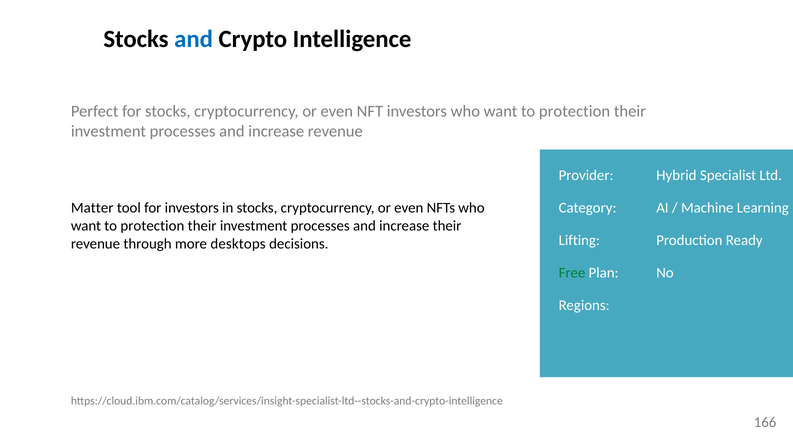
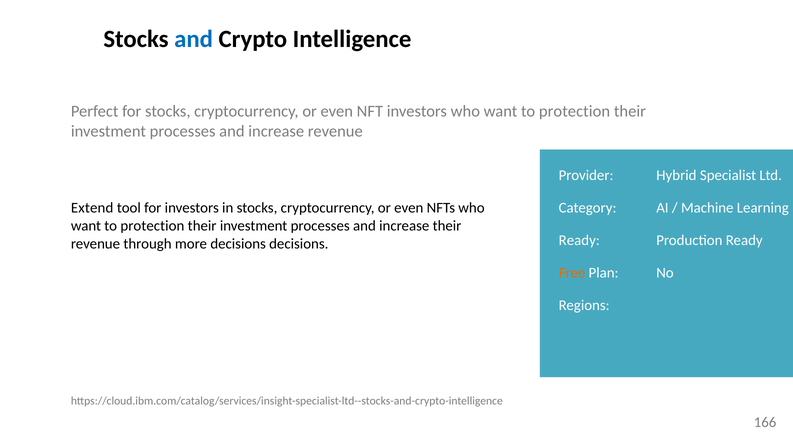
Matter: Matter -> Extend
Lifting at (579, 241): Lifting -> Ready
more desktops: desktops -> decisions
Free colour: green -> orange
